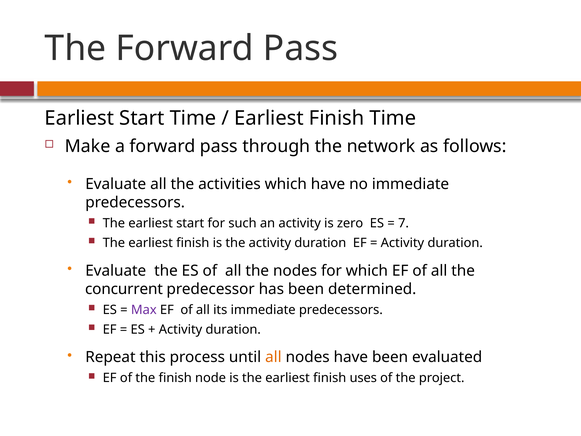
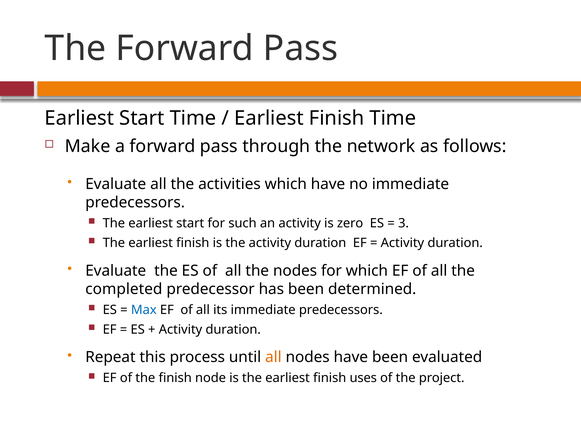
7: 7 -> 3
concurrent: concurrent -> completed
Max colour: purple -> blue
